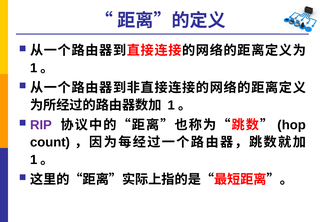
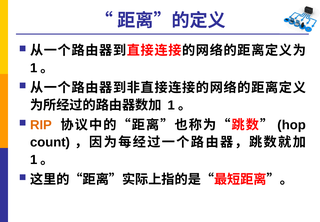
RIP colour: purple -> orange
